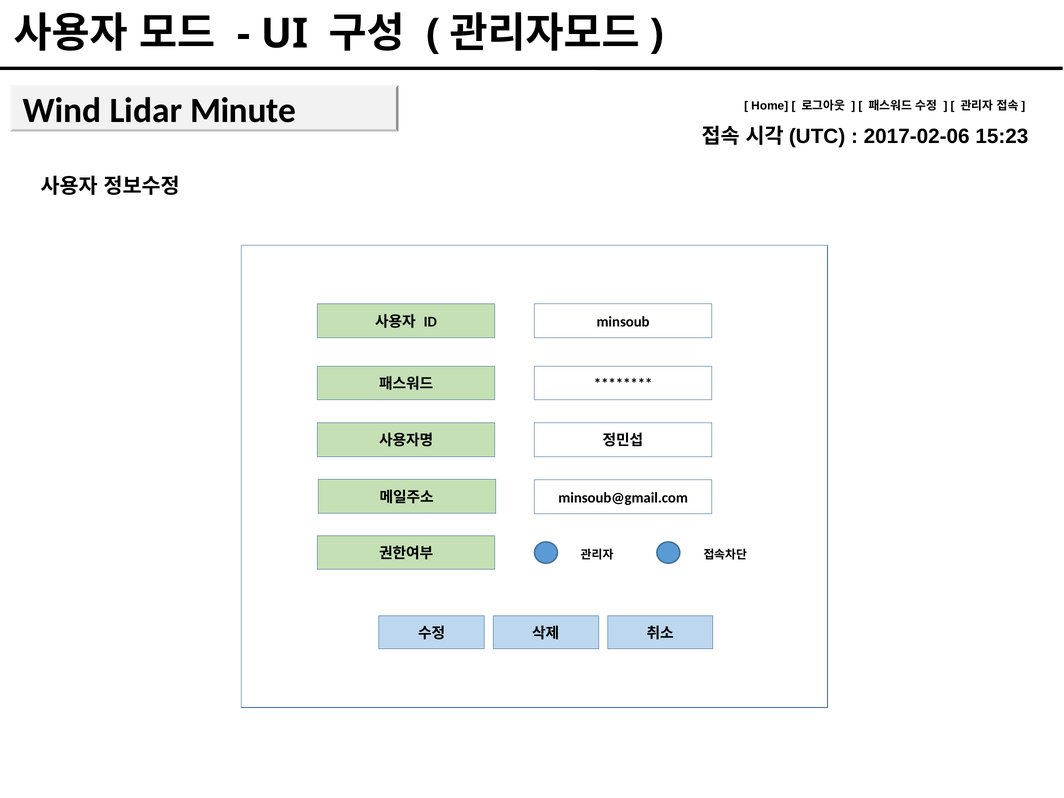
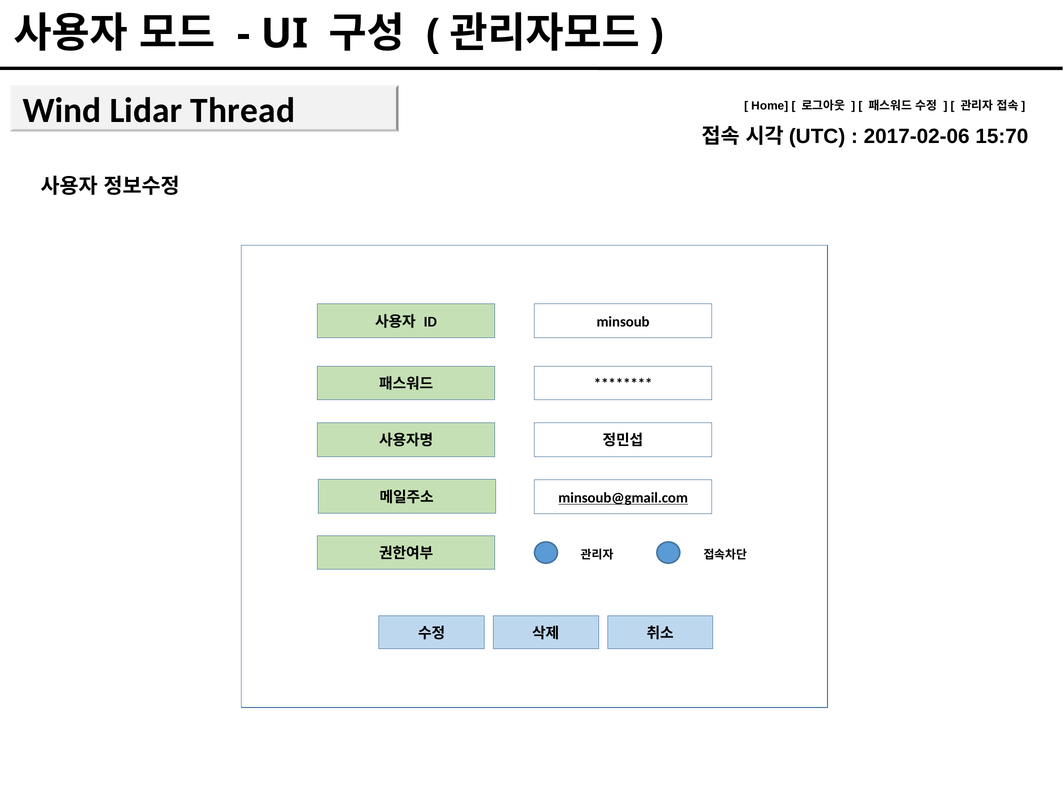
Minute: Minute -> Thread
15:23: 15:23 -> 15:70
minsoub@gmail.com underline: none -> present
